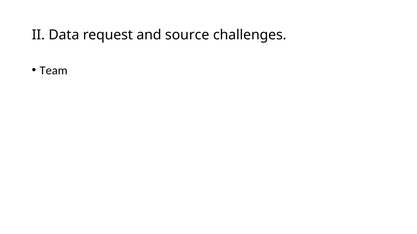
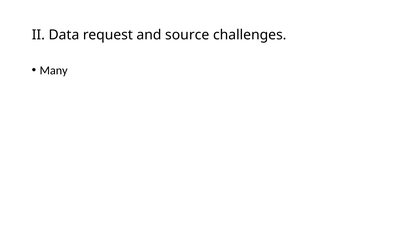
Team: Team -> Many
